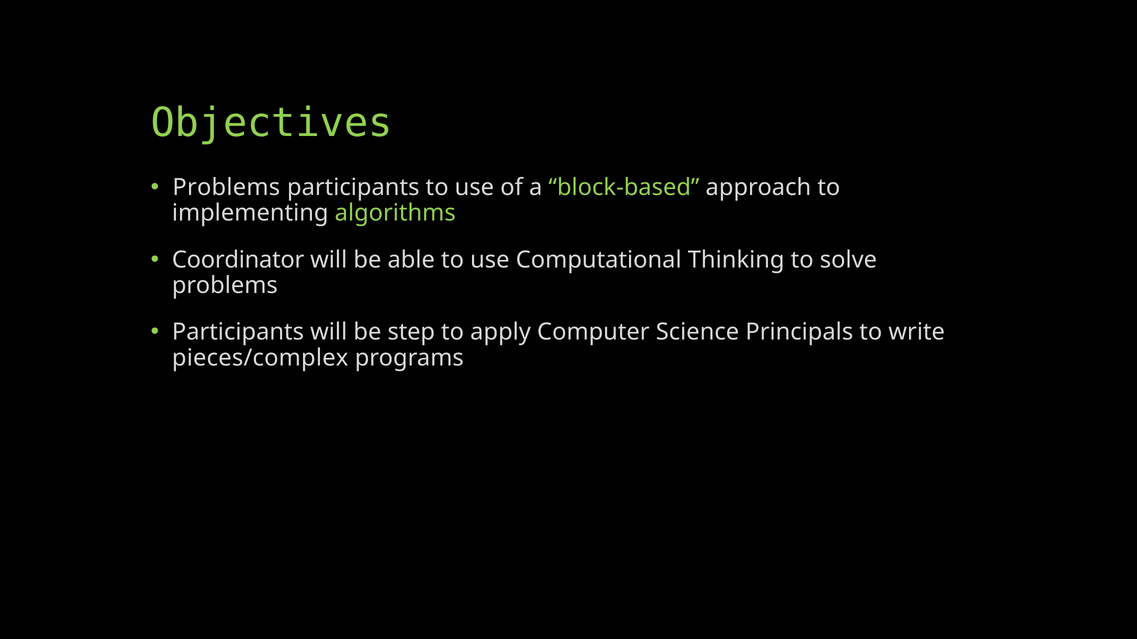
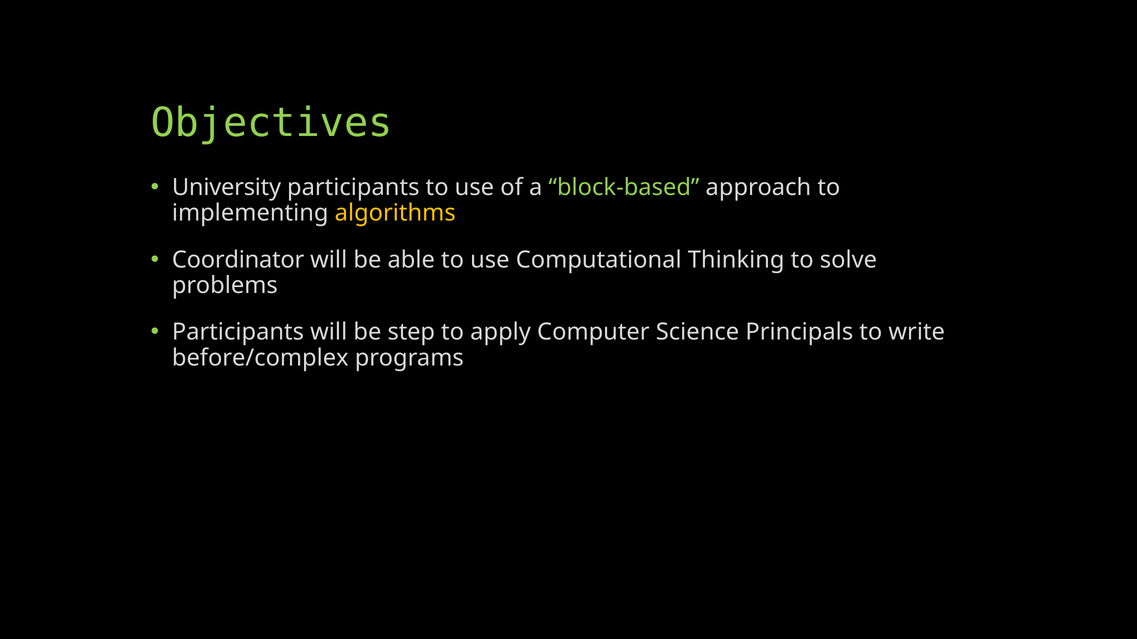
Problems at (226, 187): Problems -> University
algorithms colour: light green -> yellow
pieces/complex: pieces/complex -> before/complex
